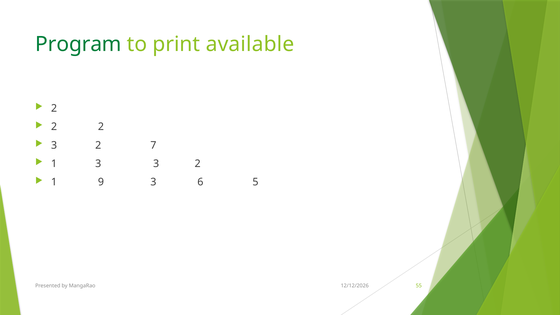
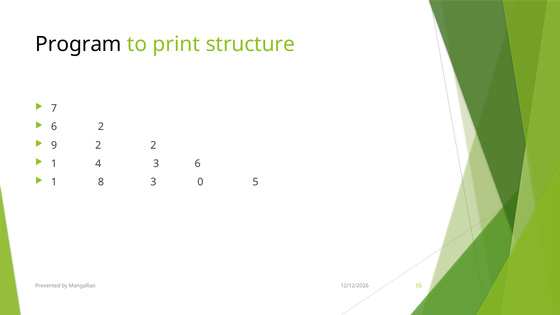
Program colour: green -> black
available: available -> structure
2 at (54, 108): 2 -> 7
2 at (54, 127): 2 -> 6
3 at (54, 145): 3 -> 9
2 7: 7 -> 2
1 3: 3 -> 4
2 at (198, 164): 2 -> 6
9: 9 -> 8
6: 6 -> 0
